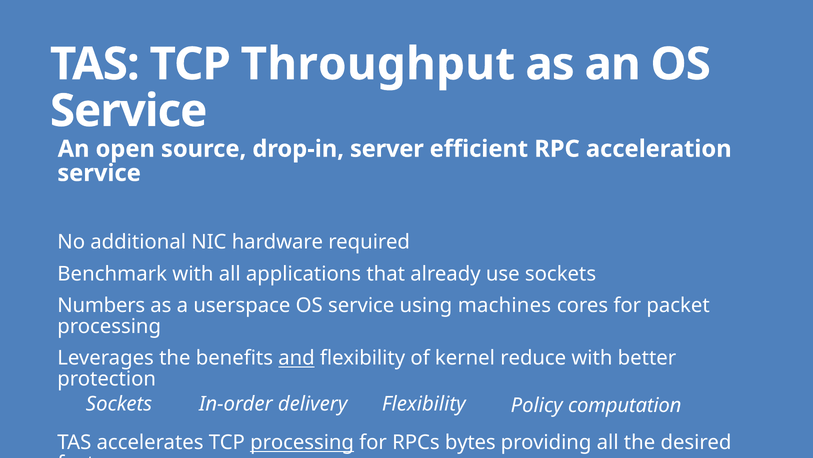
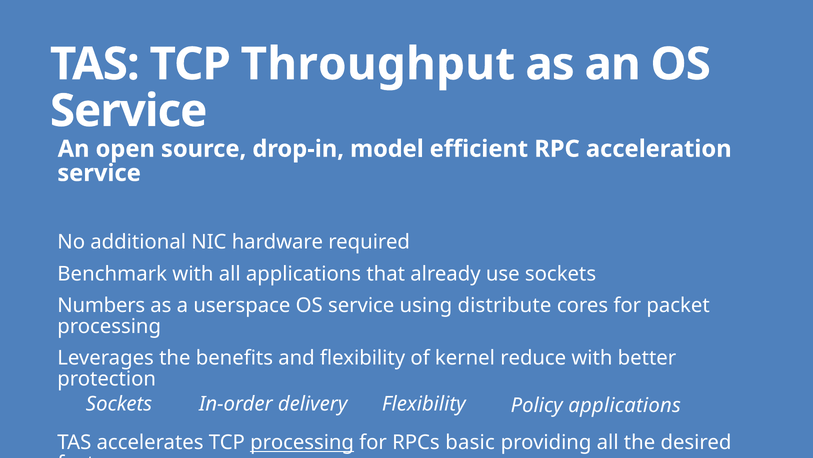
server: server -> model
machines: machines -> distribute
and underline: present -> none
Policy computation: computation -> applications
bytes: bytes -> basic
